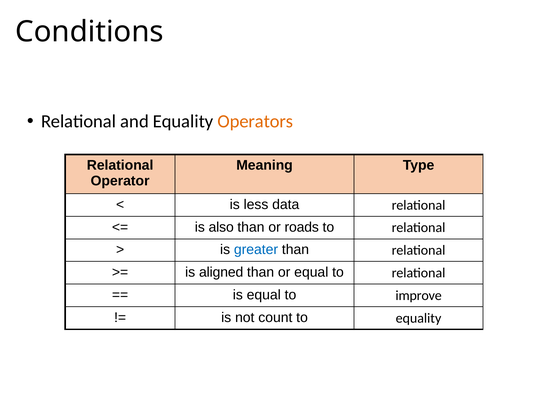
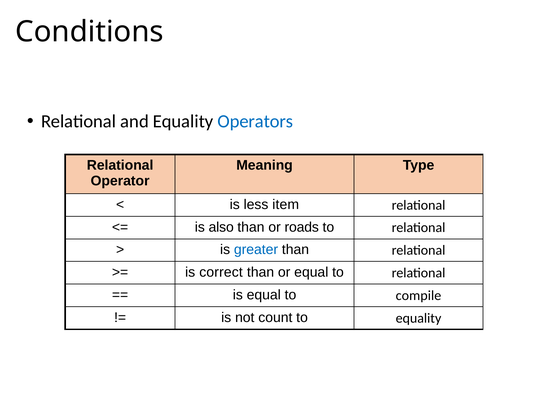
Operators colour: orange -> blue
data: data -> item
aligned: aligned -> correct
improve: improve -> compile
